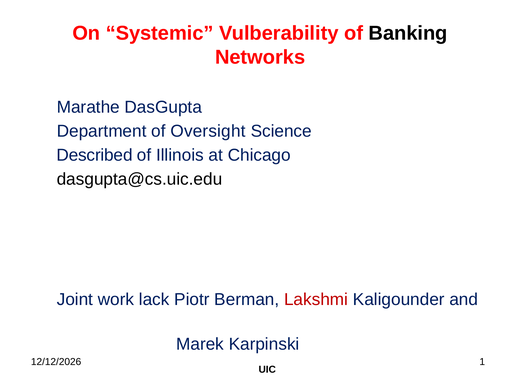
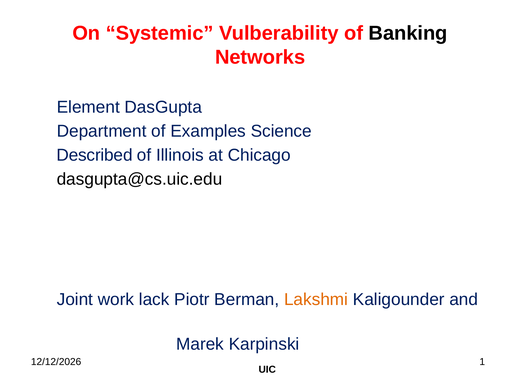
Marathe: Marathe -> Element
Oversight: Oversight -> Examples
Lakshmi colour: red -> orange
